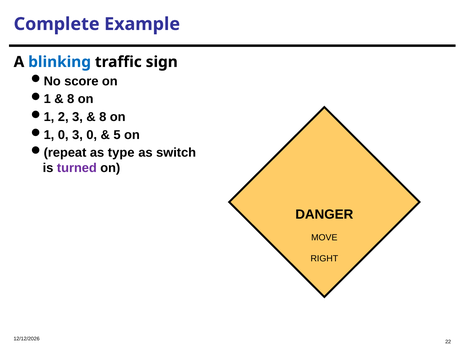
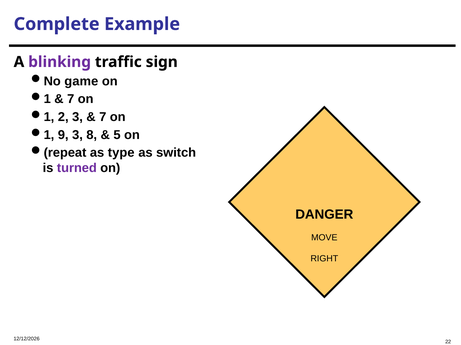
blinking colour: blue -> purple
score: score -> game
8 at (71, 99): 8 -> 7
8 at (103, 117): 8 -> 7
0 at (63, 135): 0 -> 9
3 0: 0 -> 8
